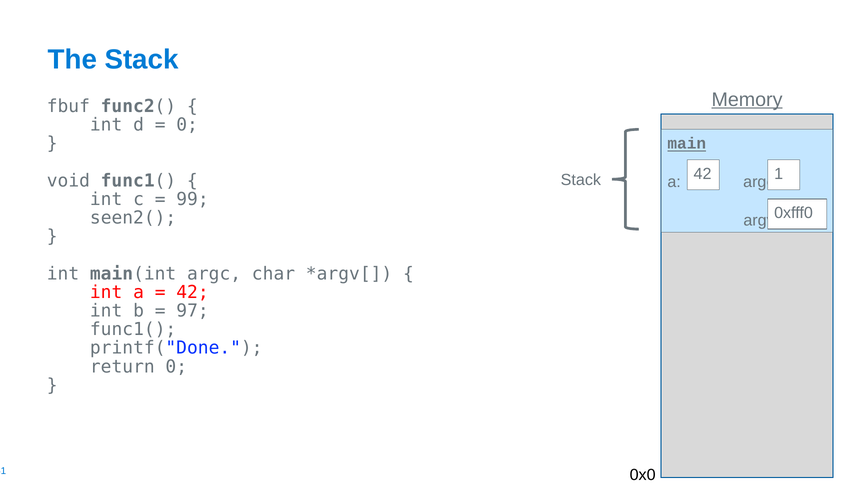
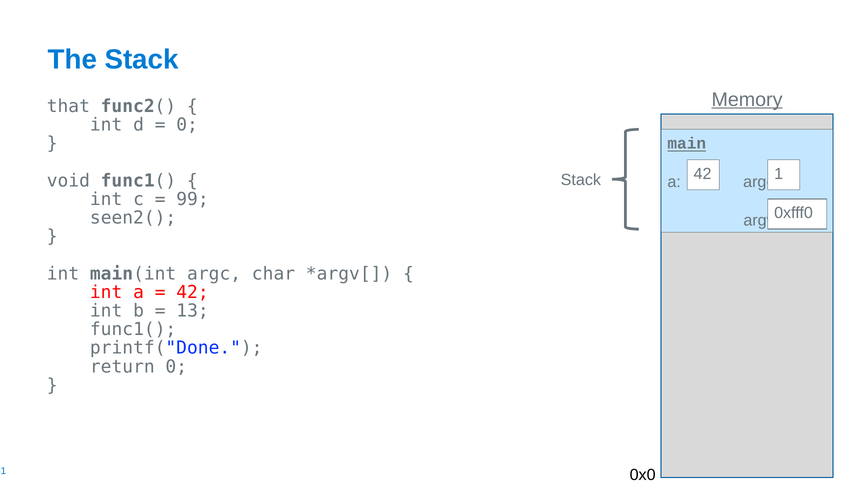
fbuf: fbuf -> that
97: 97 -> 13
